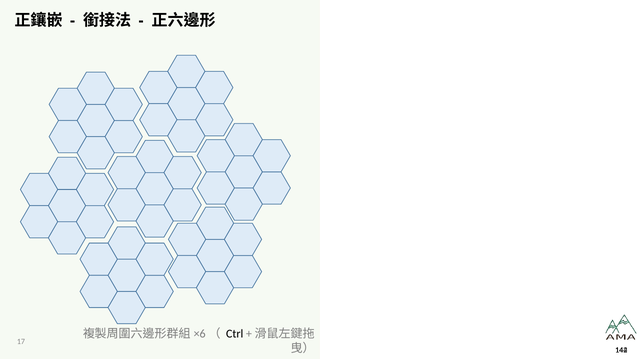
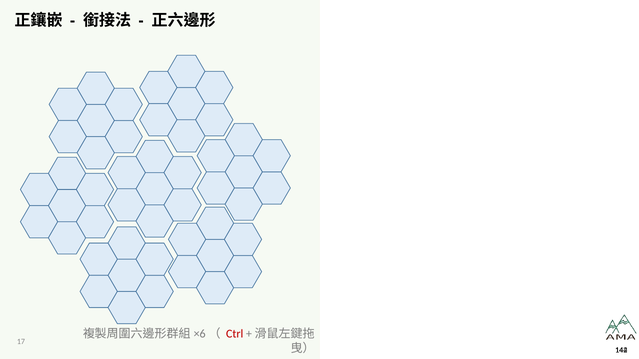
Ctrl colour: black -> red
